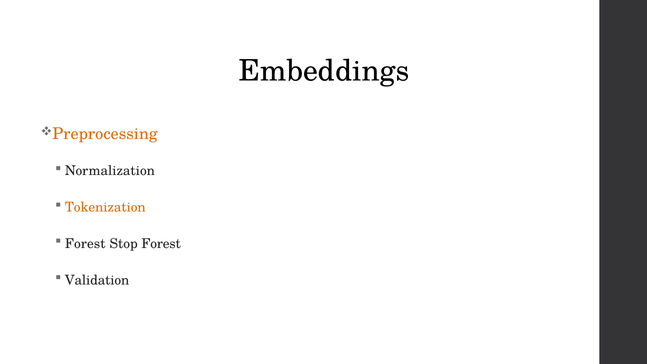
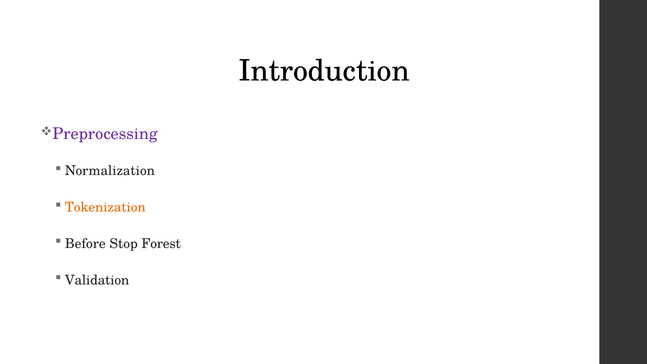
Embeddings: Embeddings -> Introduction
Preprocessing colour: orange -> purple
Forest at (85, 244): Forest -> Before
